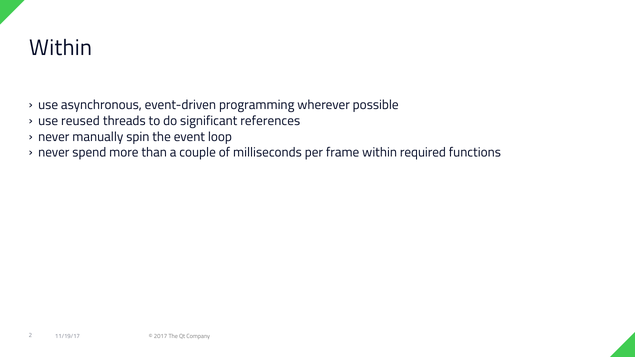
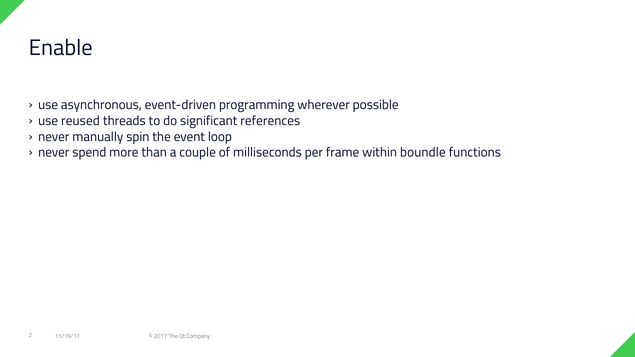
Within at (61, 48): Within -> Enable
required: required -> boundle
